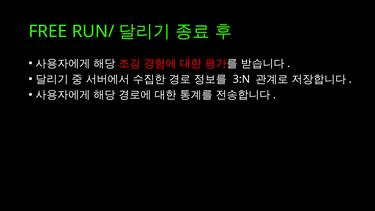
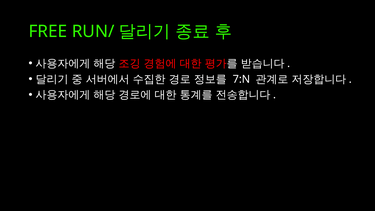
3:N: 3:N -> 7:N
